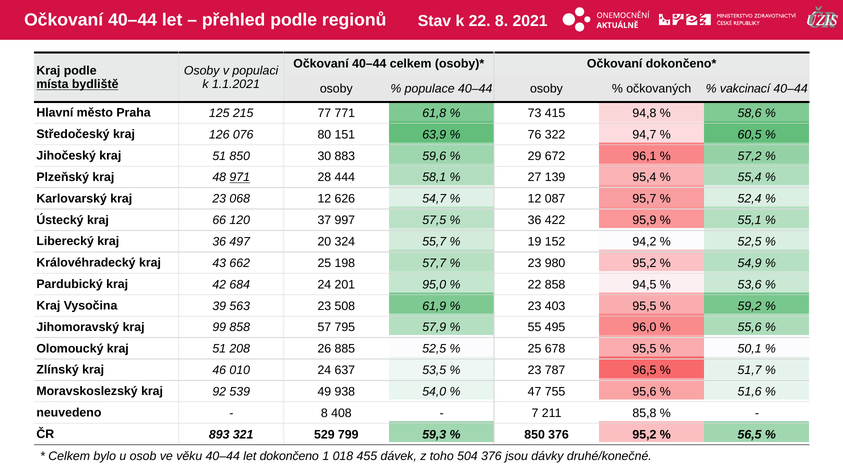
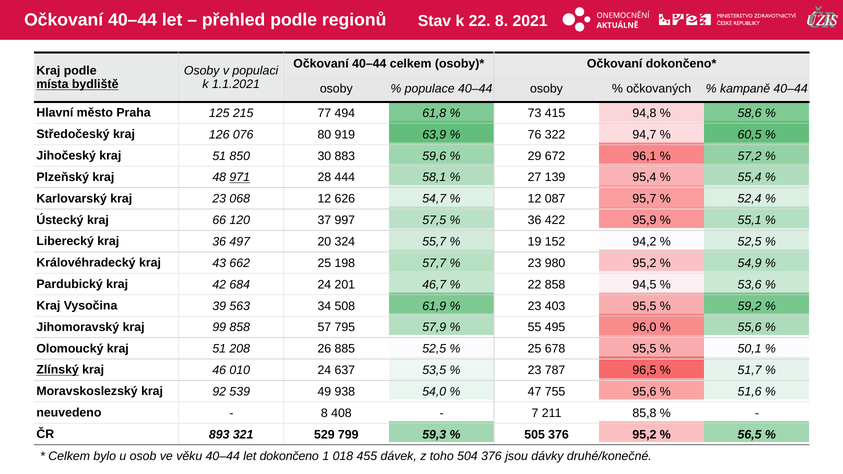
vakcinací: vakcinací -> kampaně
771: 771 -> 494
151: 151 -> 919
95,0: 95,0 -> 46,7
563 23: 23 -> 34
Zlínský underline: none -> present
850 at (535, 435): 850 -> 505
